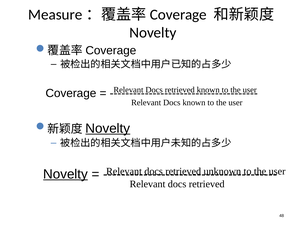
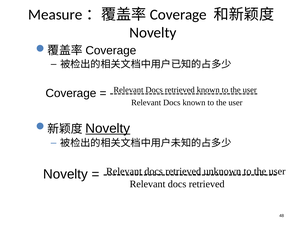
Novelty at (66, 175) underline: present -> none
